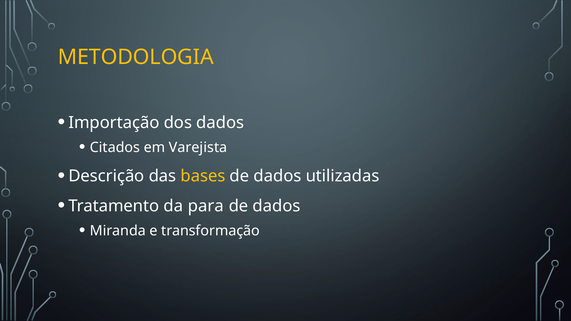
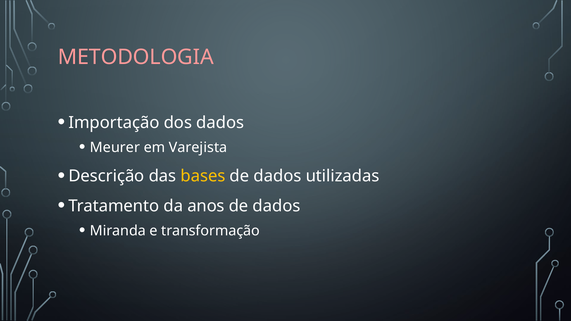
METODOLOGIA colour: yellow -> pink
Citados: Citados -> Meurer
para: para -> anos
